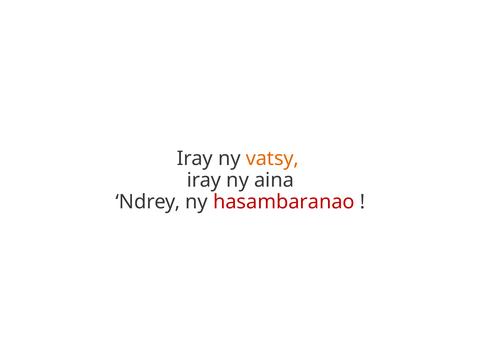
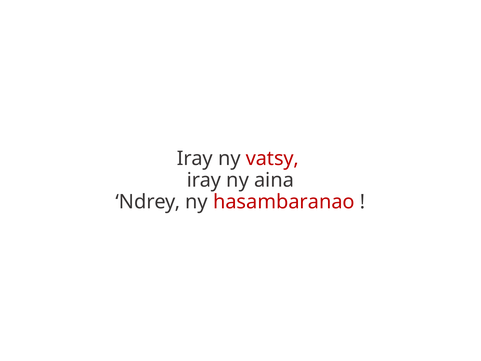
vatsy colour: orange -> red
